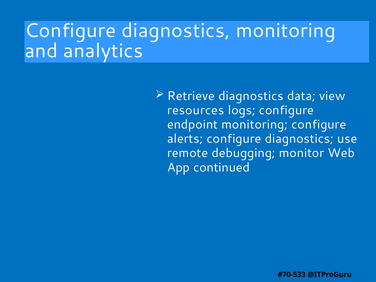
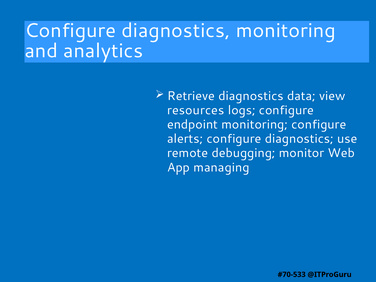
continued: continued -> managing
